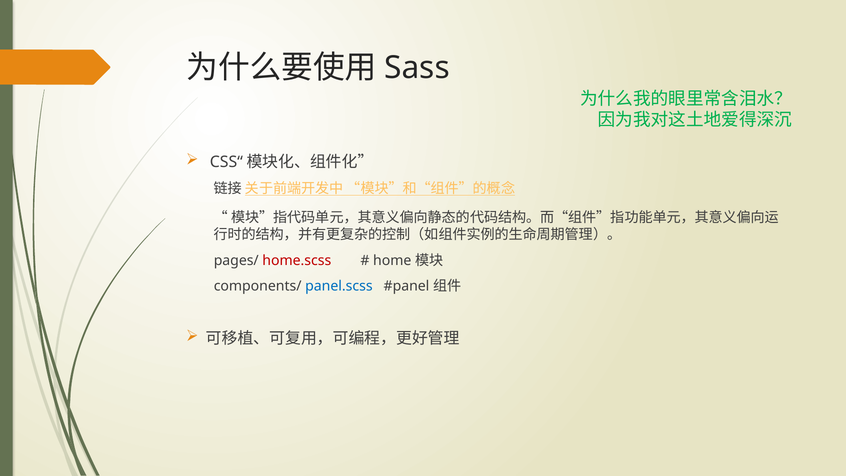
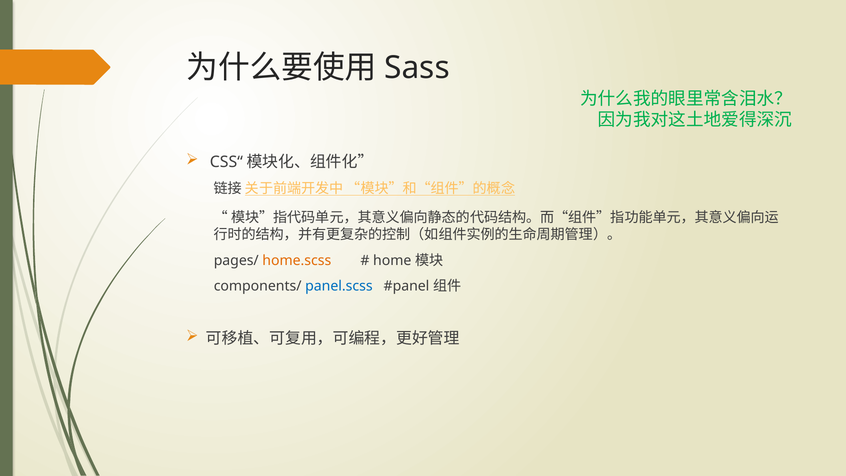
home.scss colour: red -> orange
